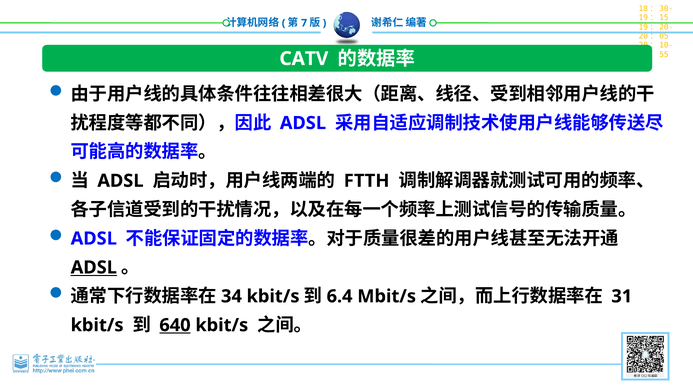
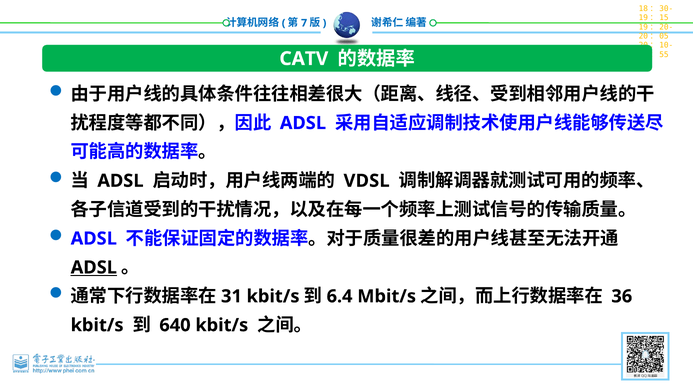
FTTH: FTTH -> VDSL
34: 34 -> 31
31: 31 -> 36
640 underline: present -> none
